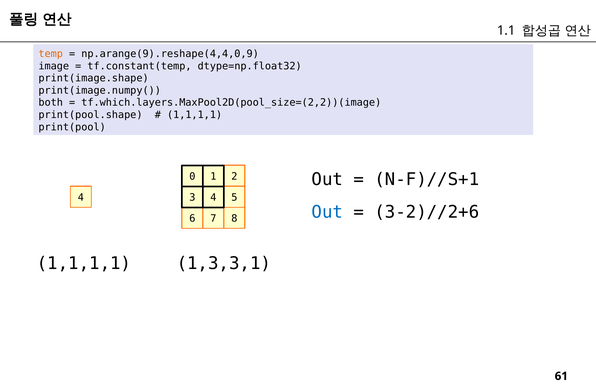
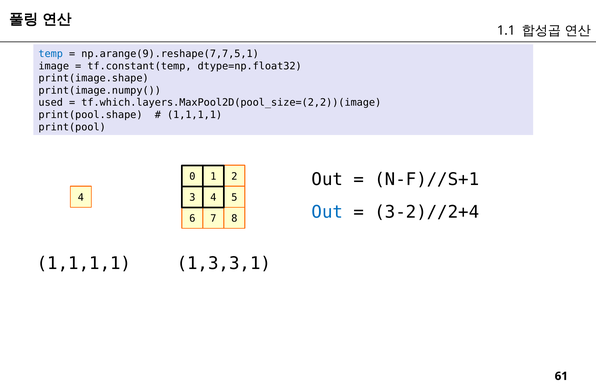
temp colour: orange -> blue
np.arange(9).reshape(4,4,0,9: np.arange(9).reshape(4,4,0,9 -> np.arange(9).reshape(7,7,5,1
both: both -> used
3-2)//2+6: 3-2)//2+6 -> 3-2)//2+4
